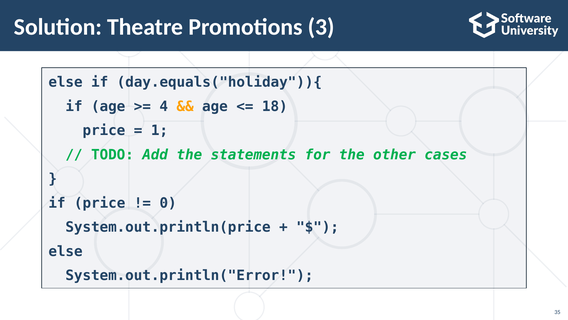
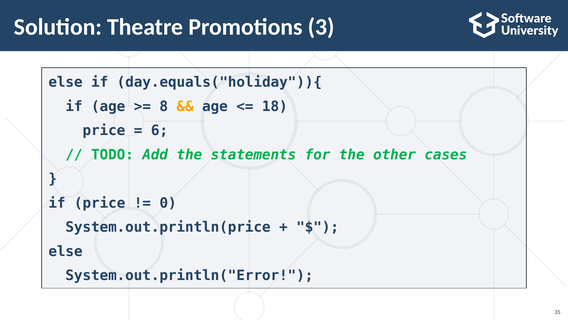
4: 4 -> 8
1: 1 -> 6
